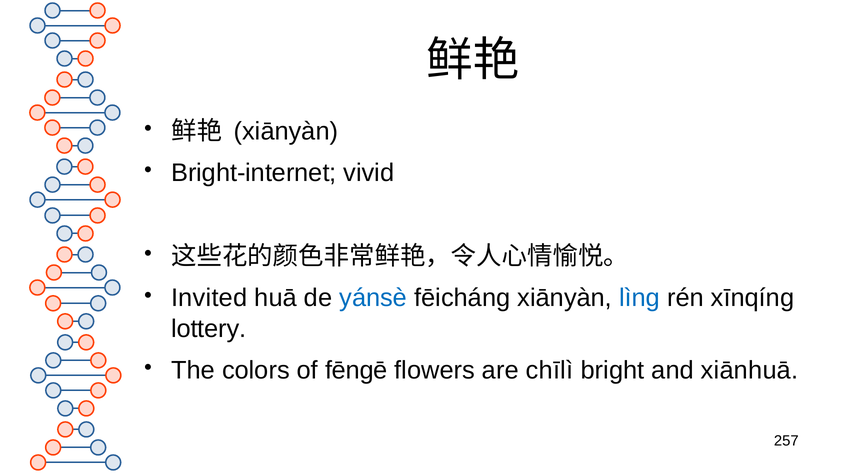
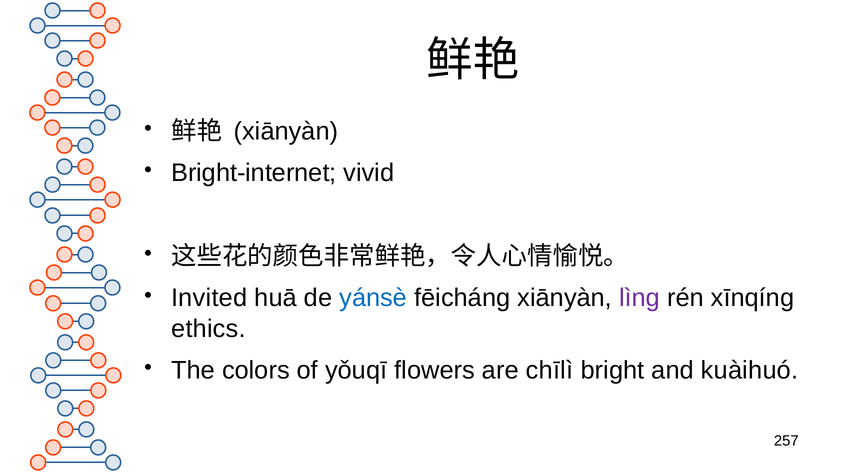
lìng colour: blue -> purple
lottery: lottery -> ethics
fēngē: fēngē -> yǒuqī
xiānhuā: xiānhuā -> kuàihuó
